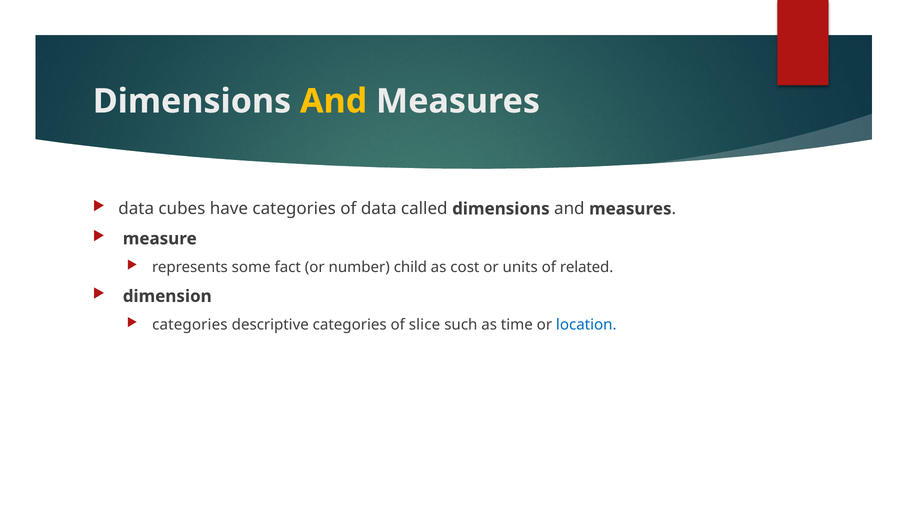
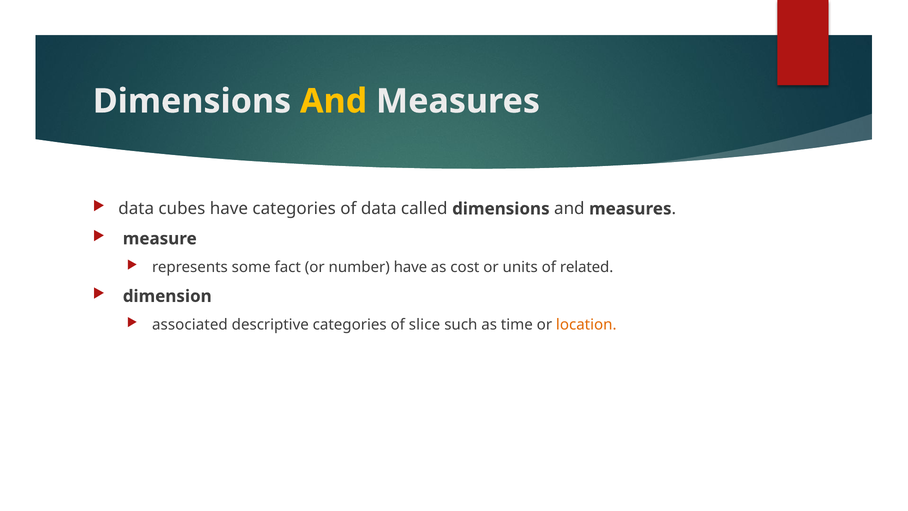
number child: child -> have
categories at (190, 325): categories -> associated
location colour: blue -> orange
